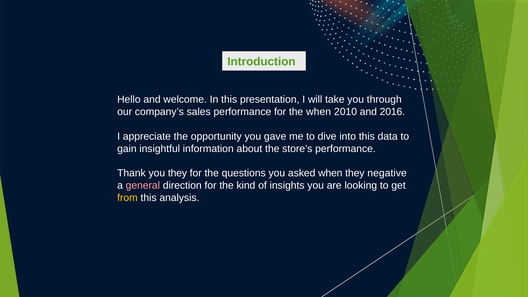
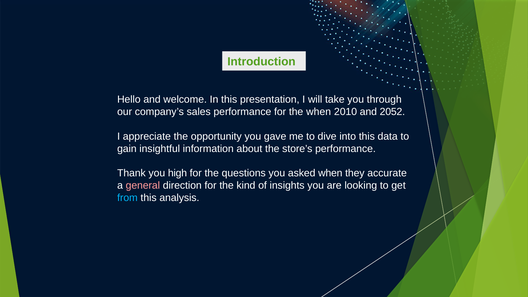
2016: 2016 -> 2052
you they: they -> high
negative: negative -> accurate
from colour: yellow -> light blue
